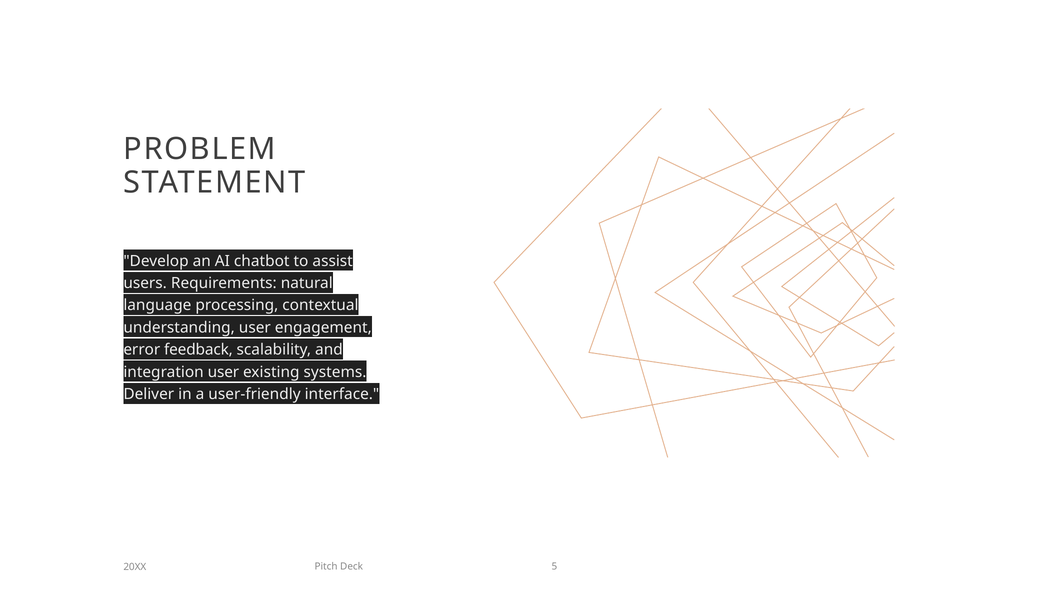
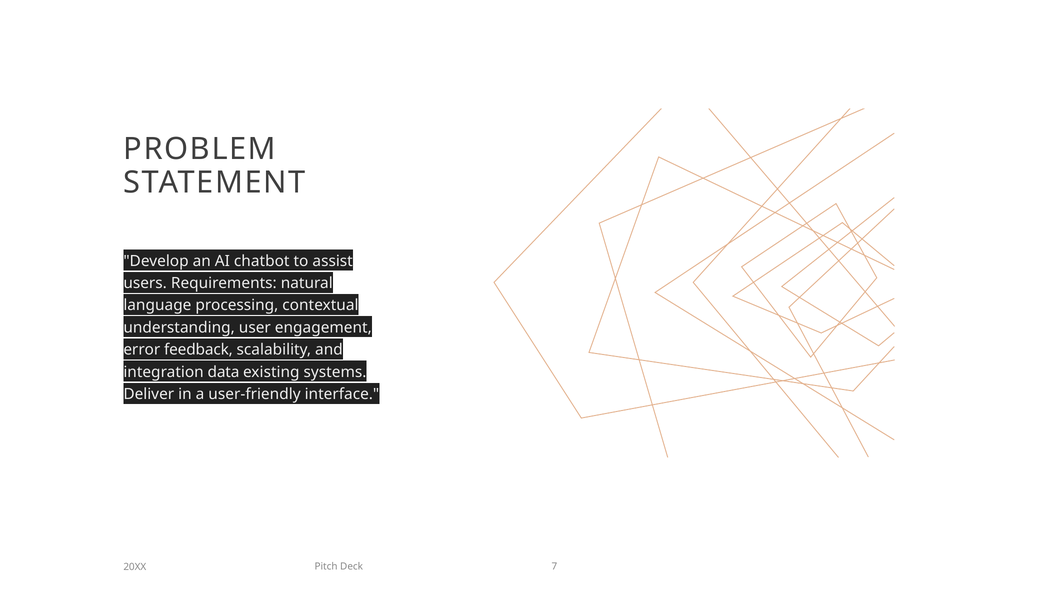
integration user: user -> data
5: 5 -> 7
